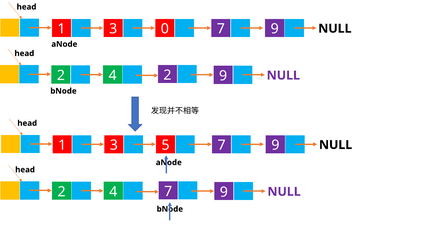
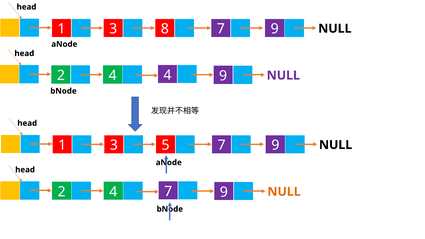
0: 0 -> 8
4 2: 2 -> 4
NULL at (284, 192) colour: purple -> orange
